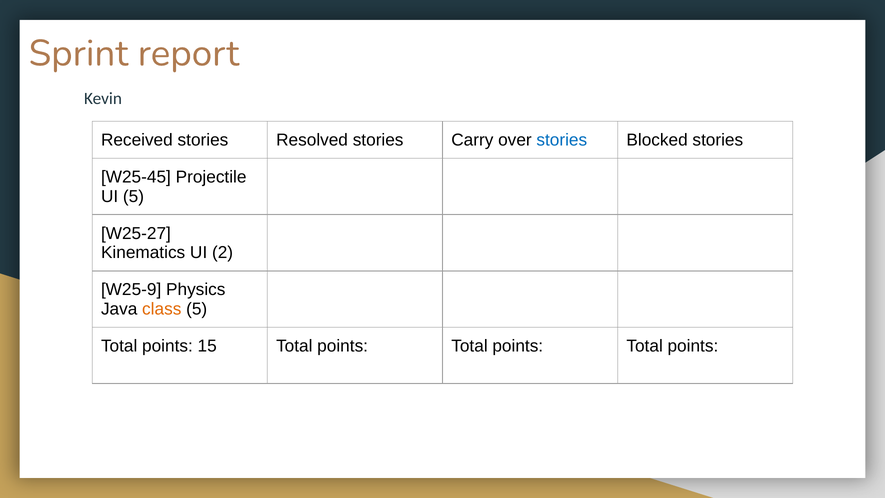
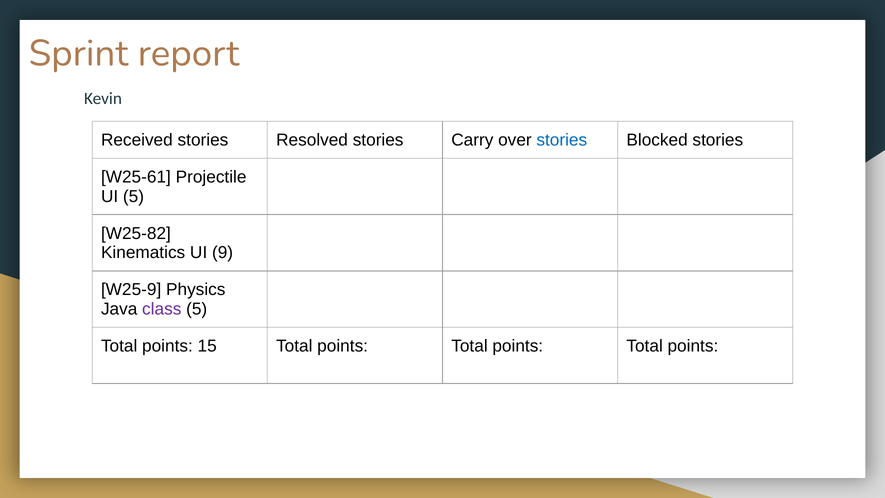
W25-45: W25-45 -> W25-61
W25-27: W25-27 -> W25-82
2: 2 -> 9
class colour: orange -> purple
